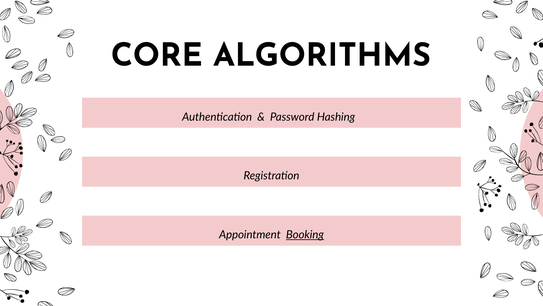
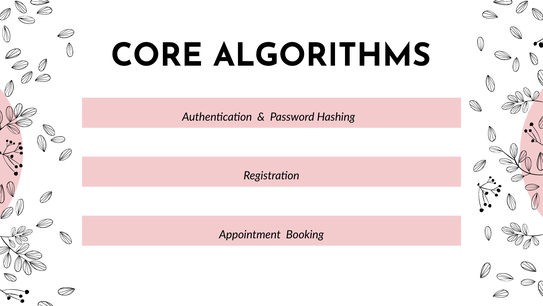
Booking underline: present -> none
